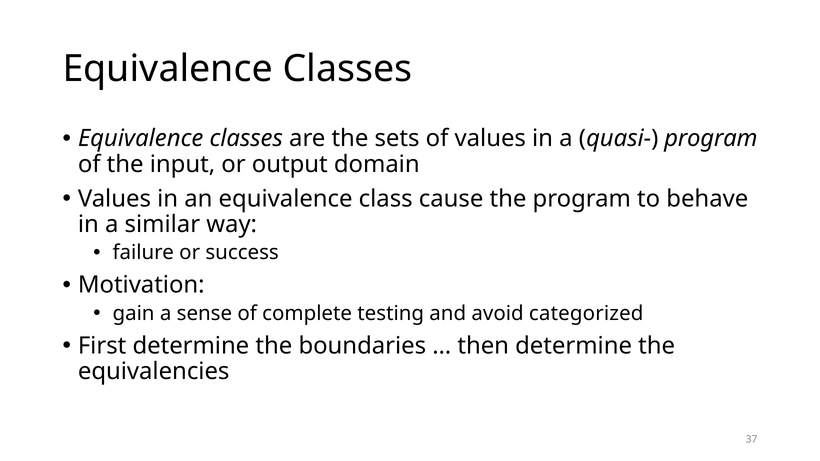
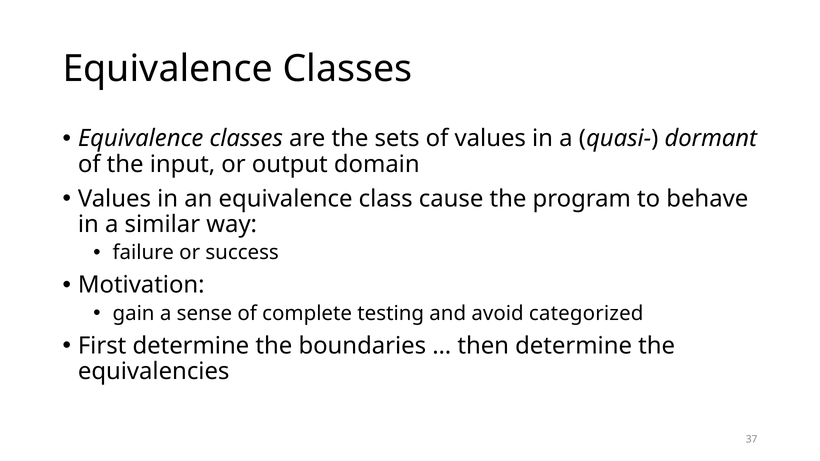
quasi- program: program -> dormant
